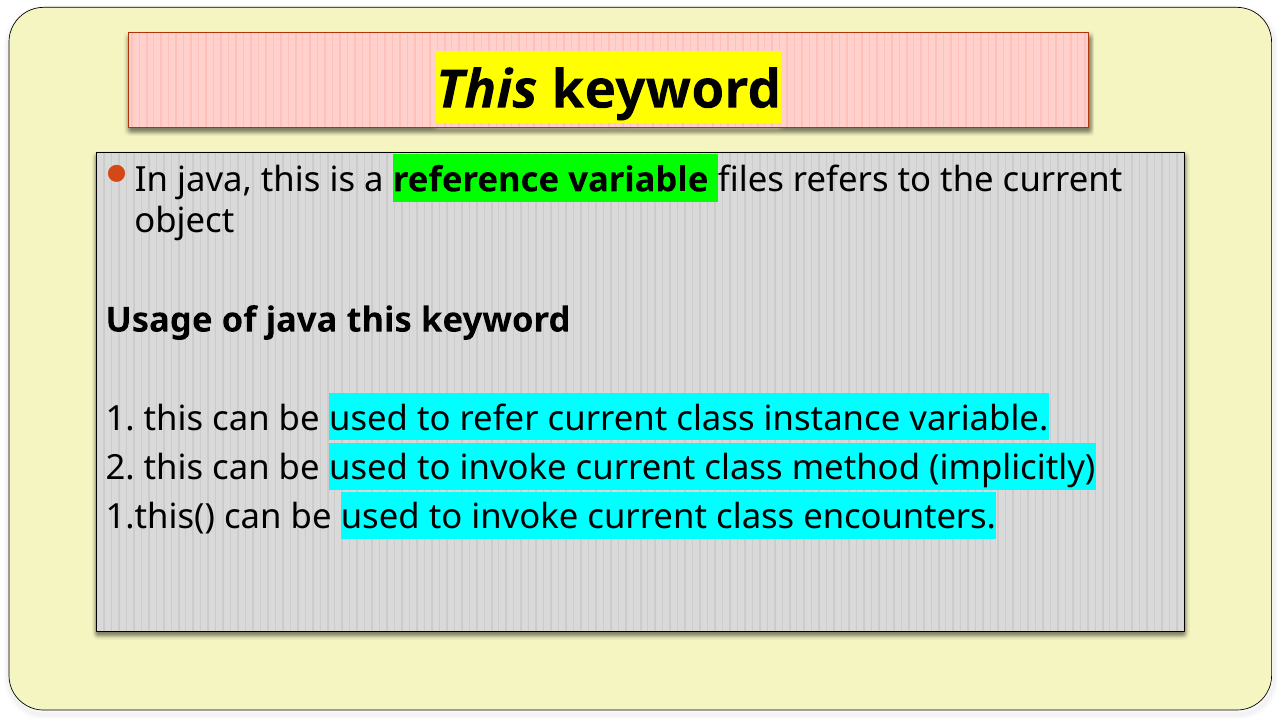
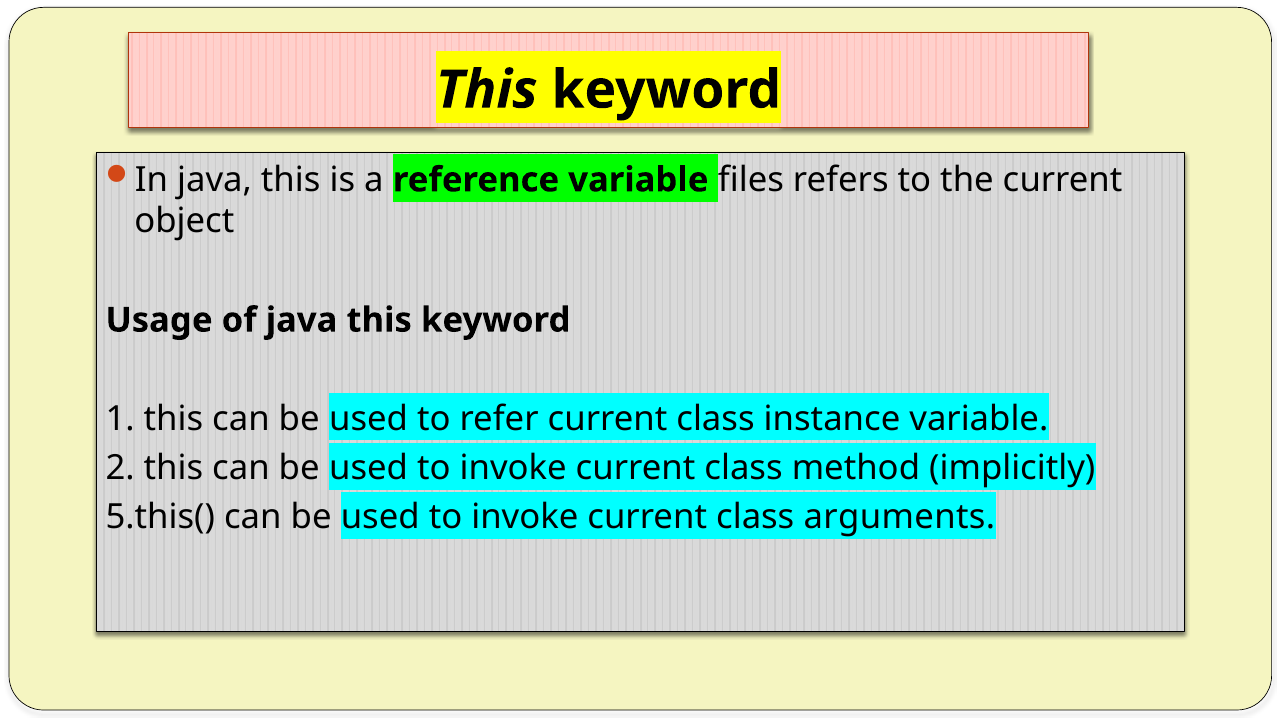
1.this(: 1.this( -> 5.this(
encounters: encounters -> arguments
